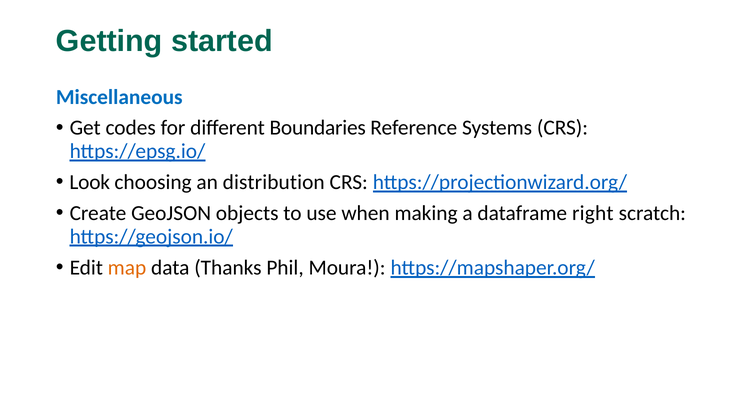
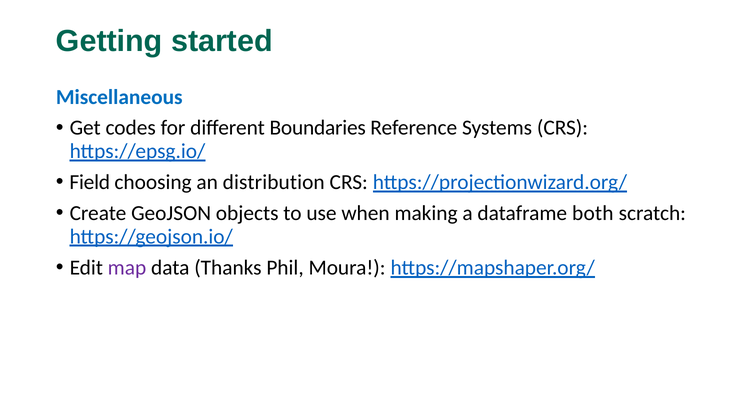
Look: Look -> Field
right: right -> both
map colour: orange -> purple
